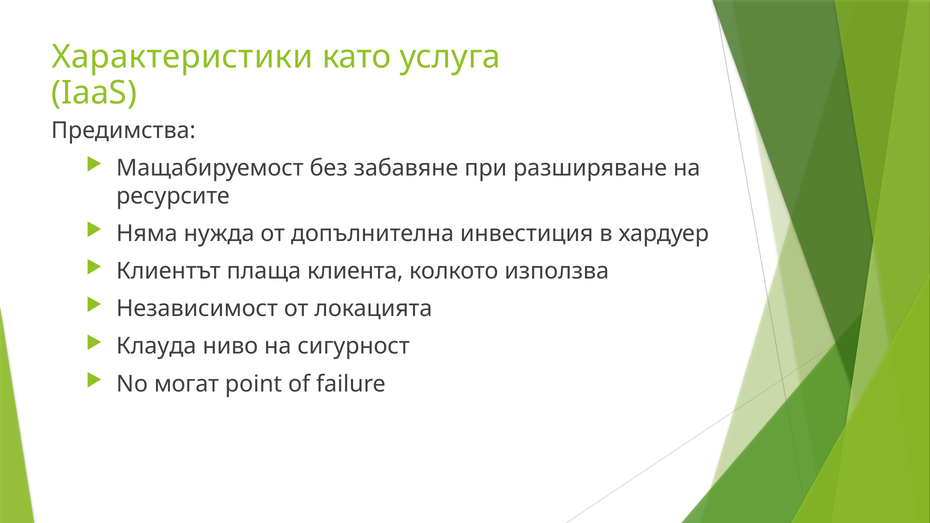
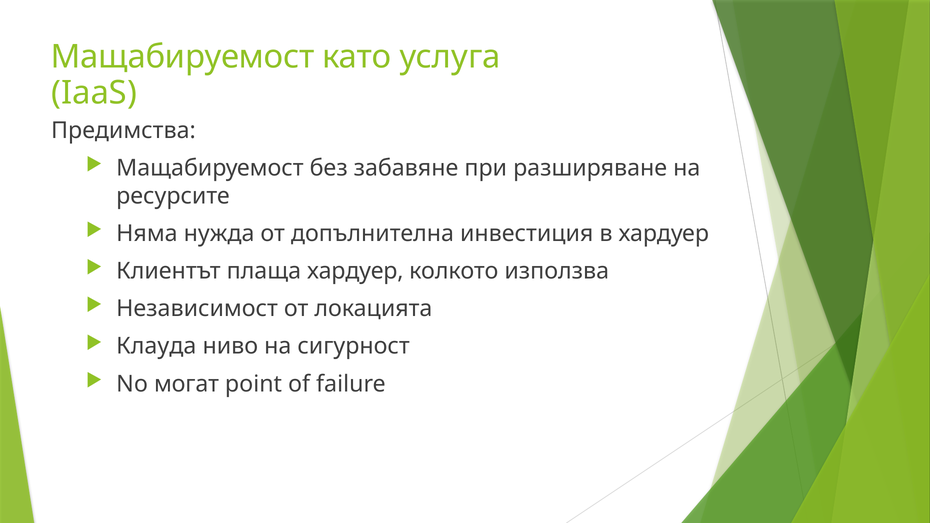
Характеристики at (182, 57): Характеристики -> Мащабируемост
плаща клиента: клиента -> хардуер
